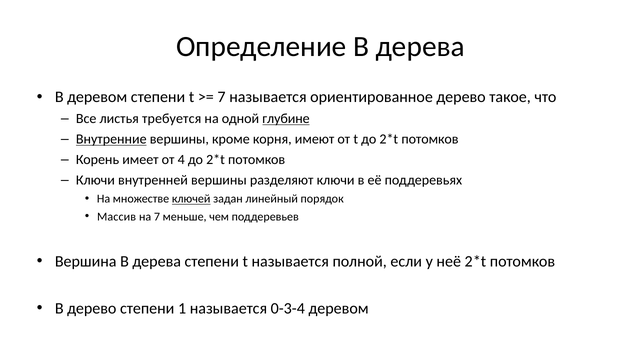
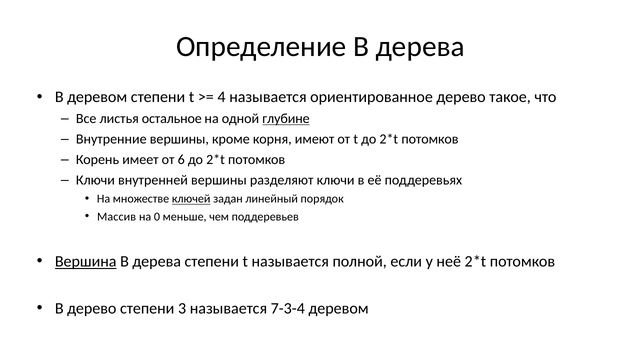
7 at (221, 97): 7 -> 4
требуется: требуется -> остальное
Внутренние underline: present -> none
4: 4 -> 6
на 7: 7 -> 0
Вершина underline: none -> present
1: 1 -> 3
0-3-4: 0-3-4 -> 7-3-4
